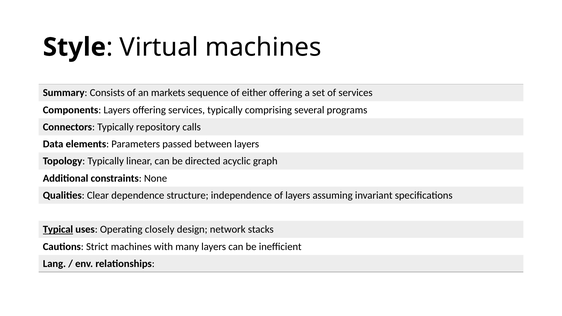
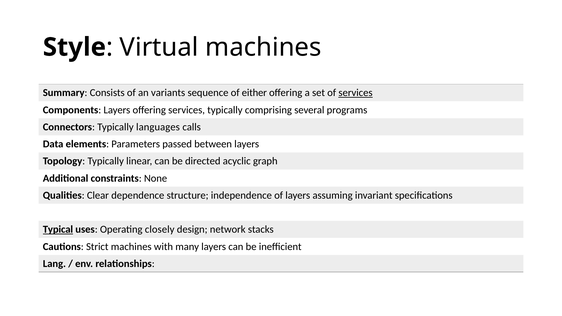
markets: markets -> variants
services at (356, 93) underline: none -> present
repository: repository -> languages
